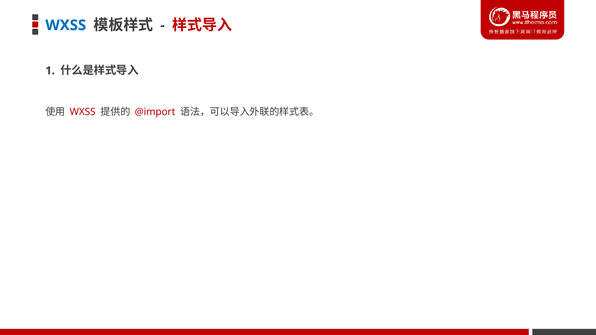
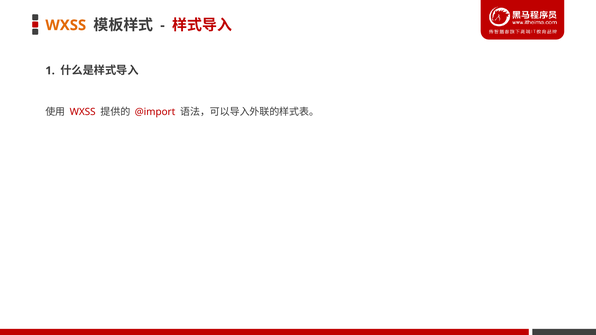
WXSS at (66, 25) colour: blue -> orange
